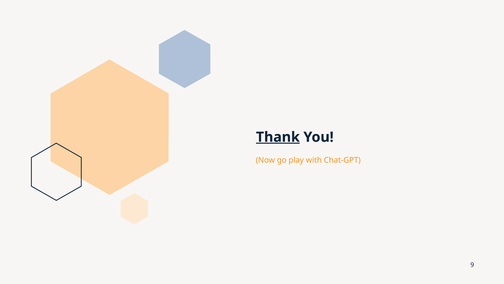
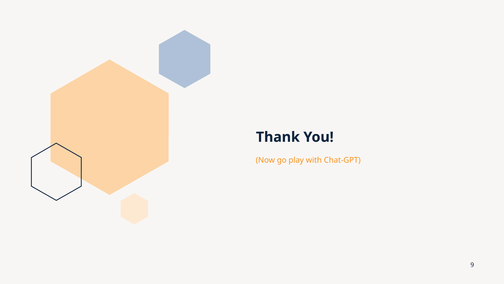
Thank underline: present -> none
